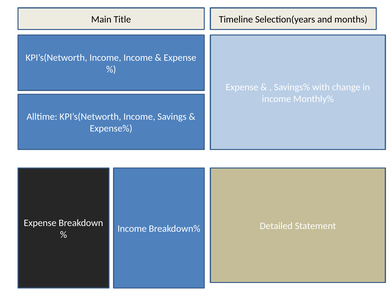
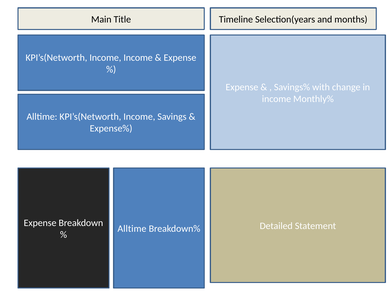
Income at (132, 228): Income -> Alltime
